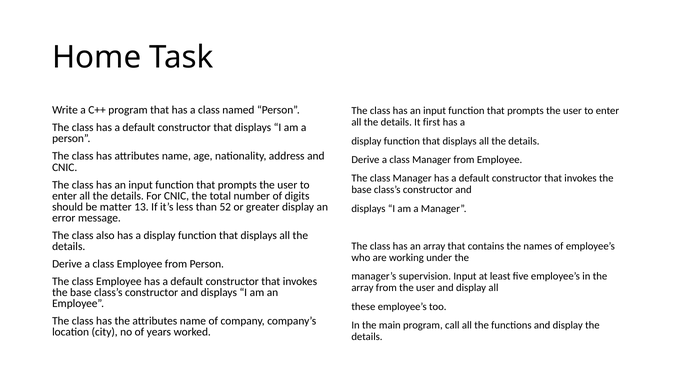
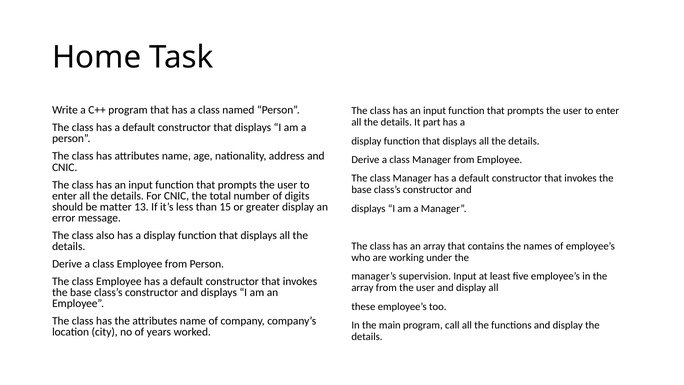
first: first -> part
52: 52 -> 15
